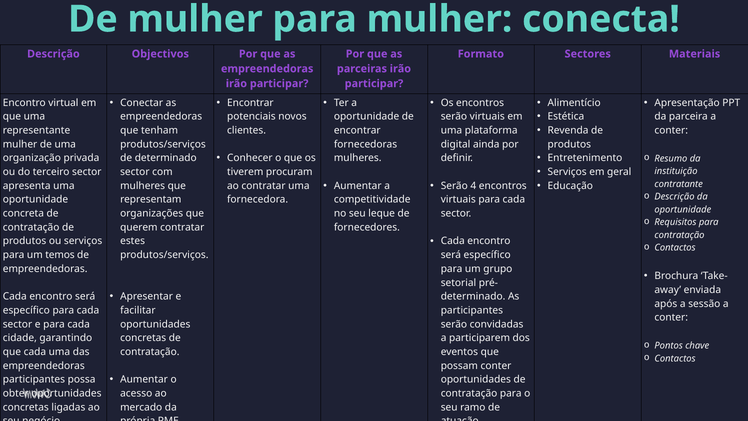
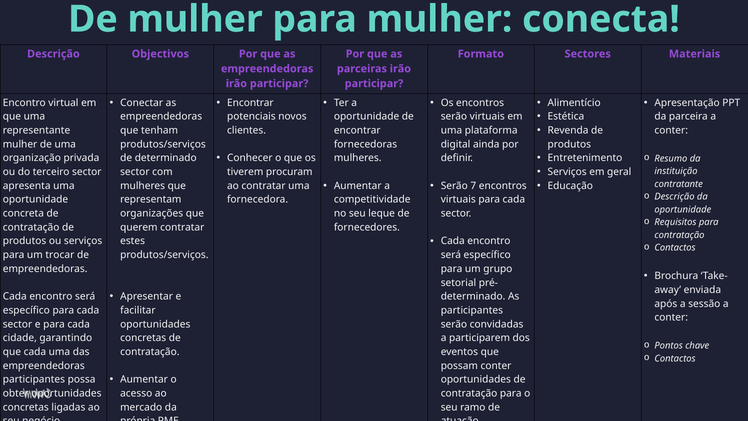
4: 4 -> 7
temos: temos -> trocar
